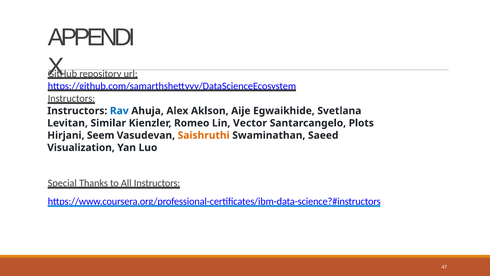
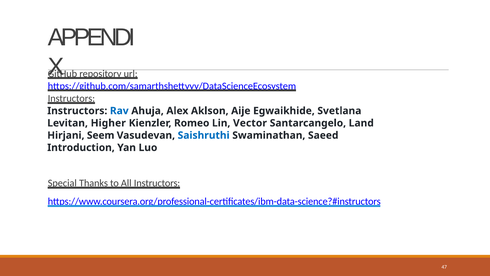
Similar: Similar -> Higher
Plots: Plots -> Land
Saishruthi colour: orange -> blue
Visualization: Visualization -> Introduction
